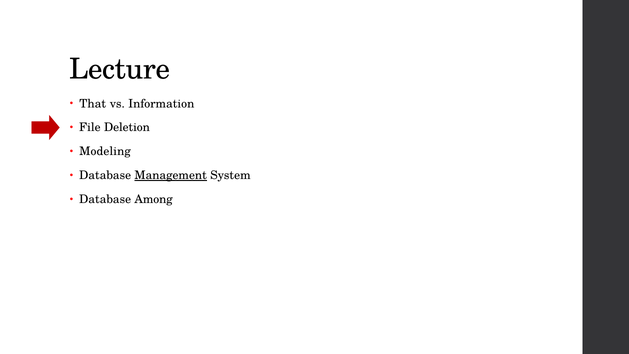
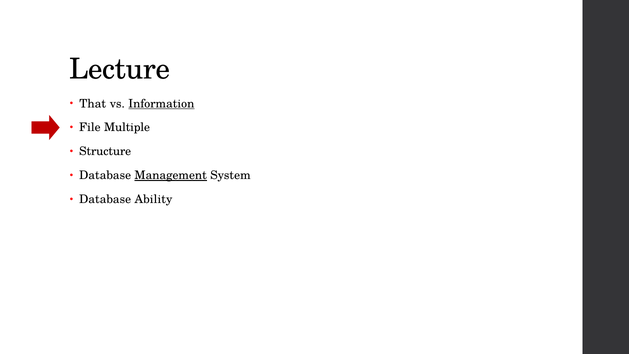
Information underline: none -> present
Deletion: Deletion -> Multiple
Modeling: Modeling -> Structure
Among: Among -> Ability
